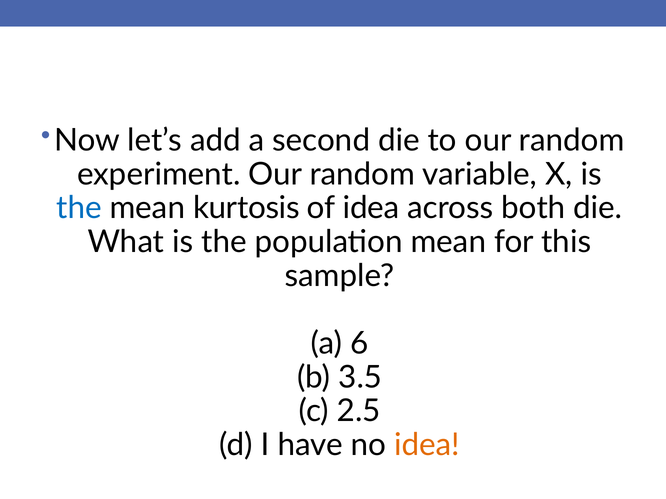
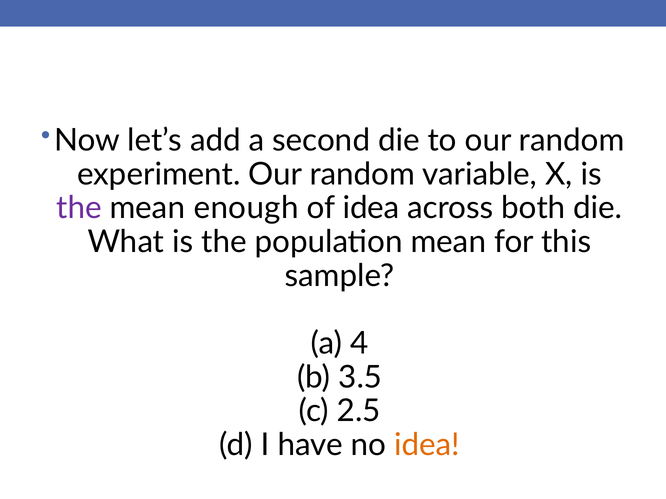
the at (79, 208) colour: blue -> purple
kurtosis: kurtosis -> enough
6: 6 -> 4
